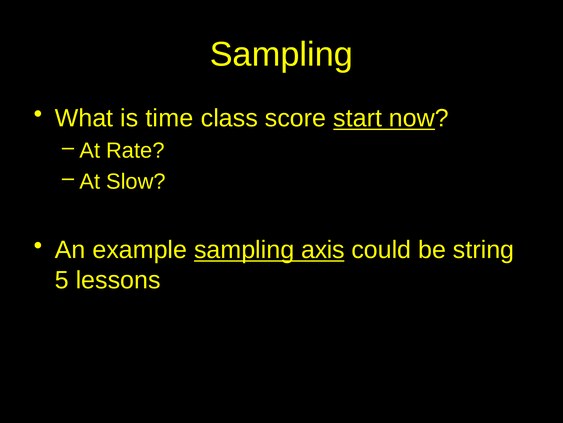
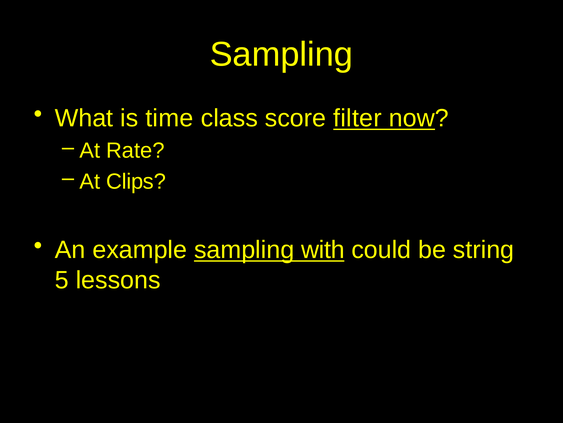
start: start -> filter
Slow: Slow -> Clips
axis: axis -> with
